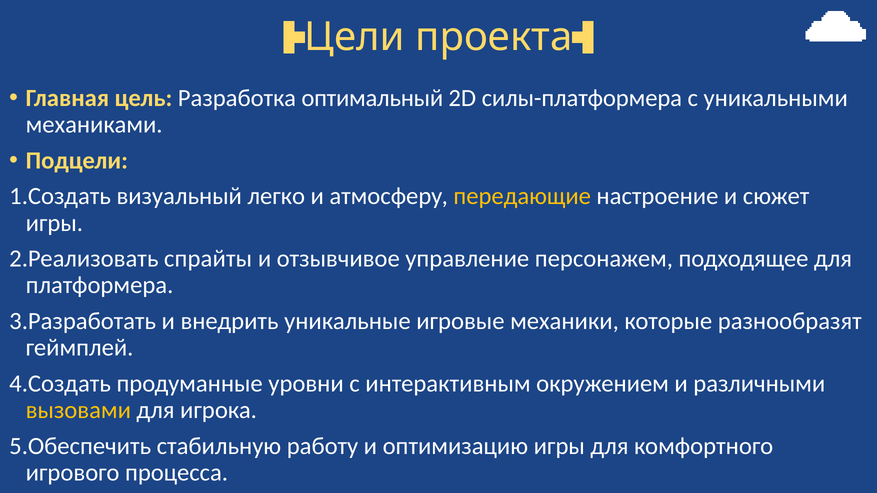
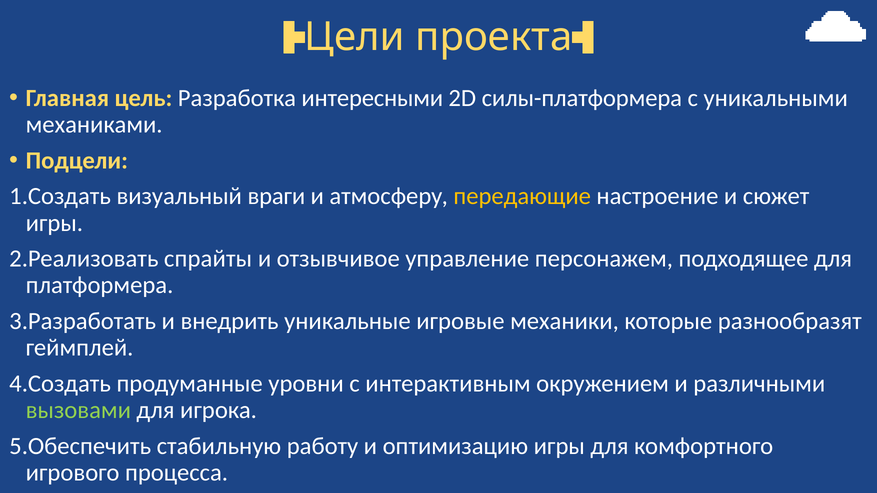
оптимальный: оптимальный -> интересными
легко: легко -> враги
вызовами colour: yellow -> light green
